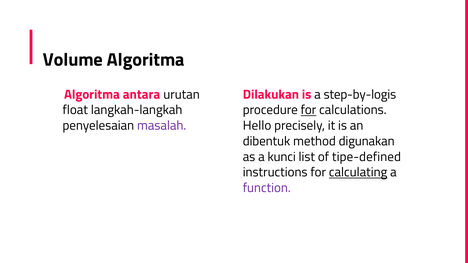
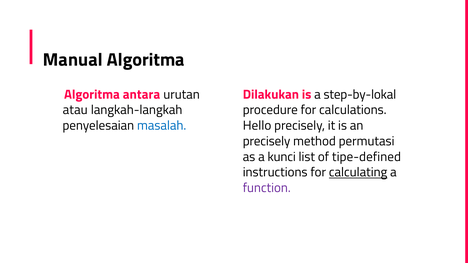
Volume: Volume -> Manual
step-by-logis: step-by-logis -> step-by-lokal
float: float -> atau
for at (308, 110) underline: present -> none
masalah colour: purple -> blue
dibentuk at (267, 141): dibentuk -> precisely
digunakan: digunakan -> permutasi
